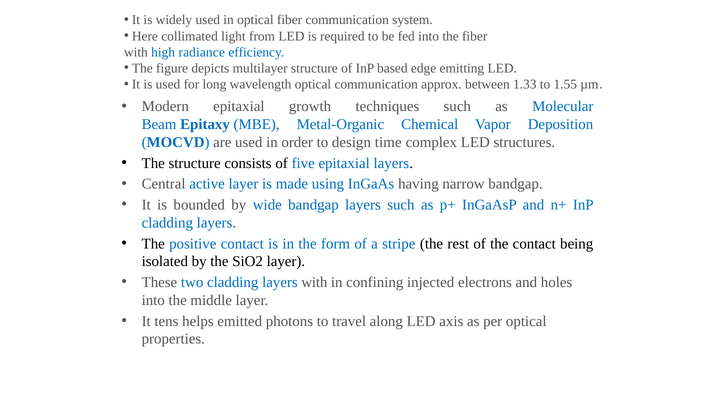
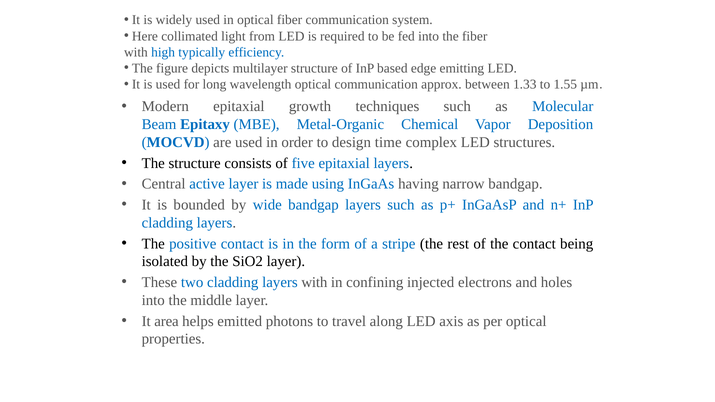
radiance: radiance -> typically
tens: tens -> area
